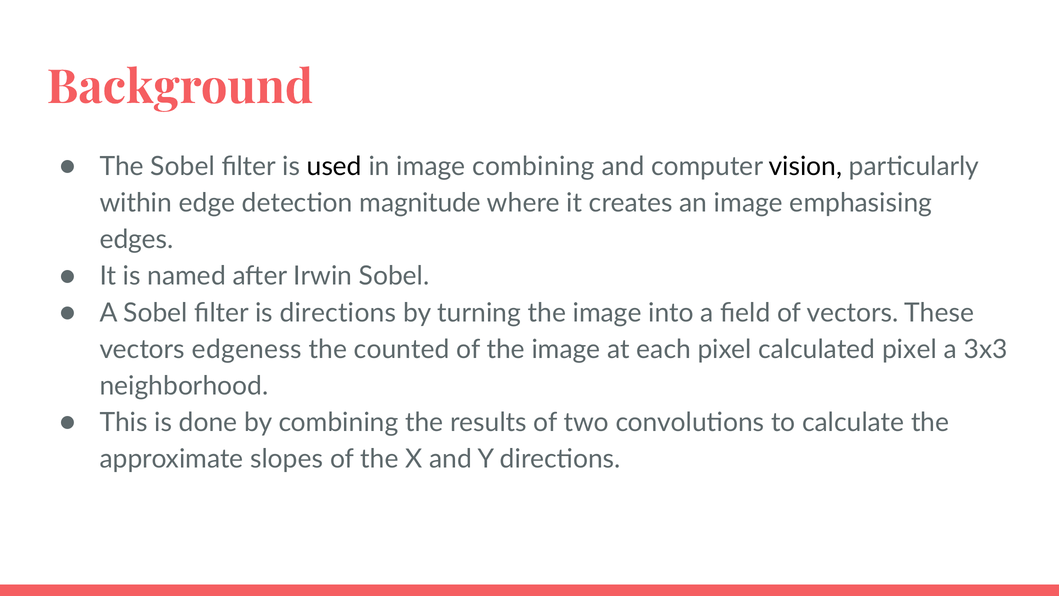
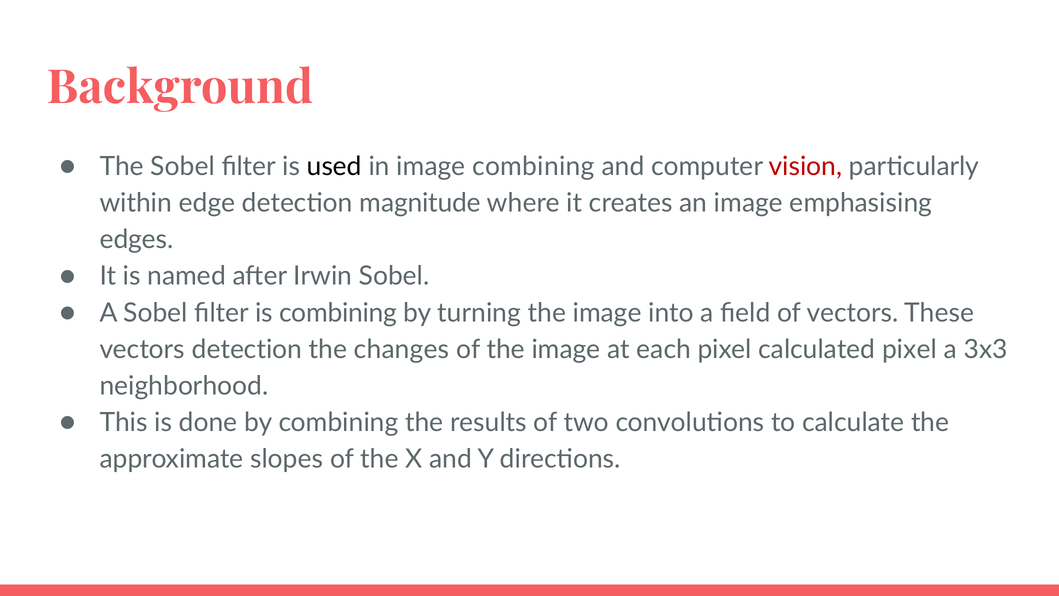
vision colour: black -> red
is directions: directions -> combining
vectors edgeness: edgeness -> detection
counted: counted -> changes
